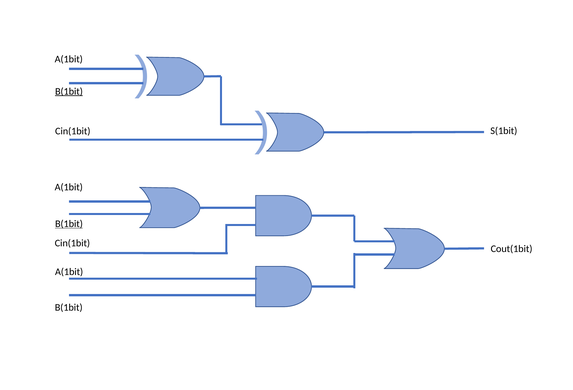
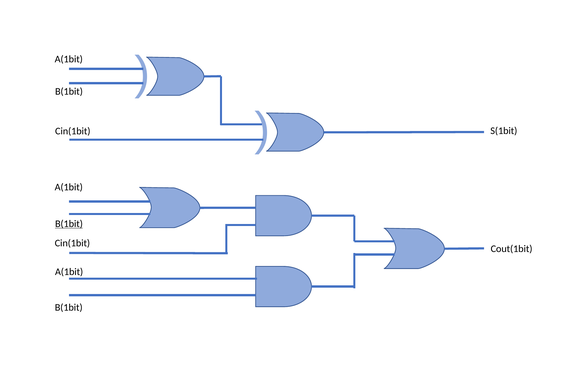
B(1bit at (69, 91) underline: present -> none
